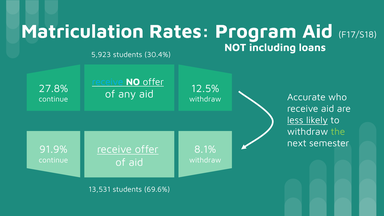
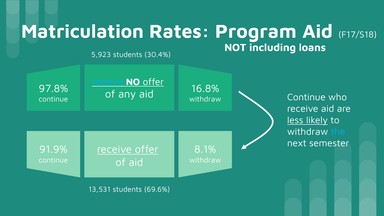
27.8%: 27.8% -> 97.8%
12.5%: 12.5% -> 16.8%
Accurate at (306, 97): Accurate -> Continue
the colour: light green -> light blue
